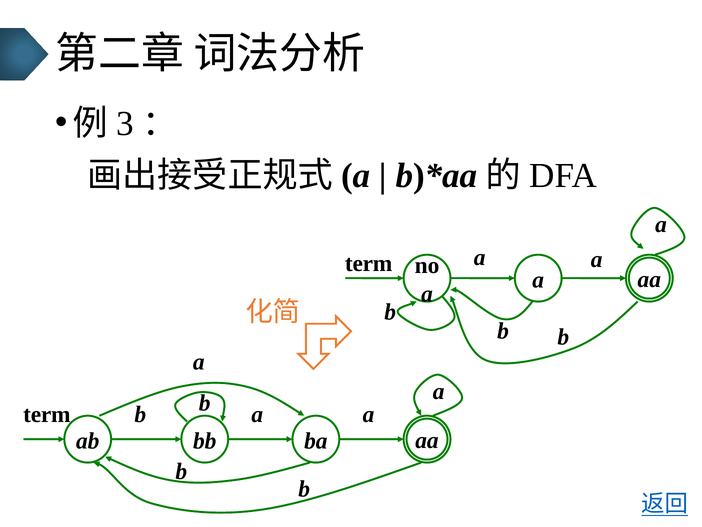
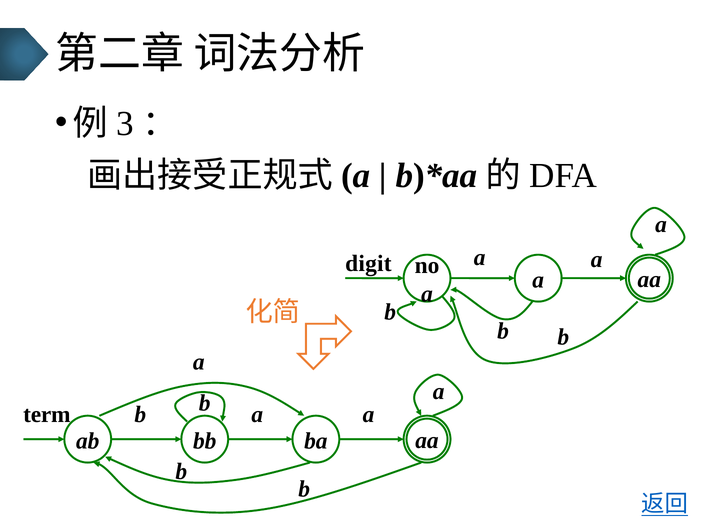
term at (369, 263): term -> digit
